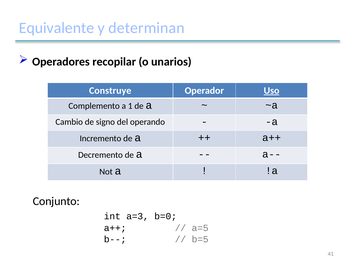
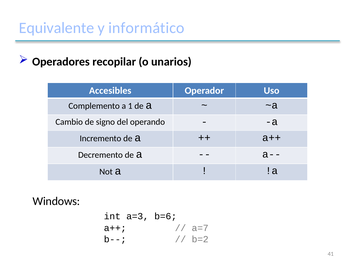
determinan: determinan -> informático
Construye: Construye -> Accesibles
Uso underline: present -> none
Conjunto: Conjunto -> Windows
b=0: b=0 -> b=6
a=5: a=5 -> a=7
b=5: b=5 -> b=2
